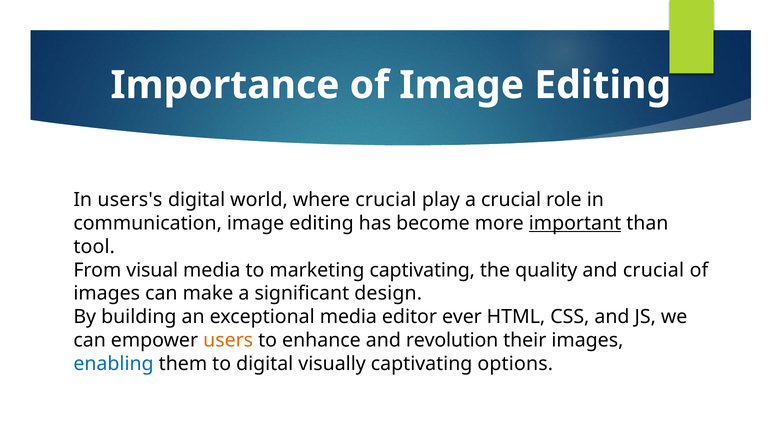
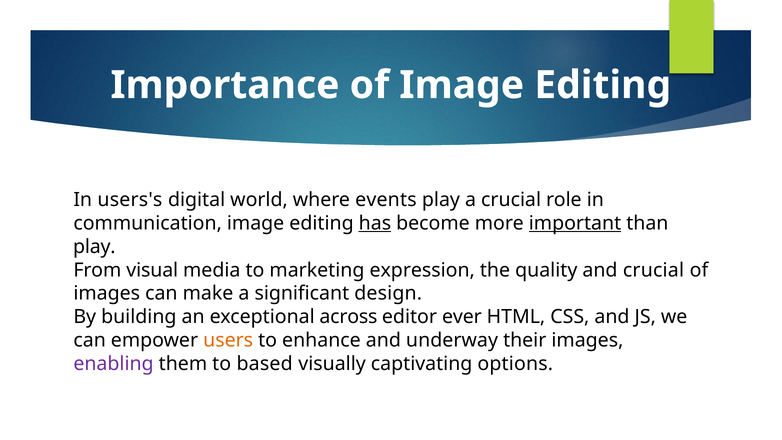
where crucial: crucial -> events
has underline: none -> present
tool at (94, 247): tool -> play
marketing captivating: captivating -> expression
exceptional media: media -> across
revolution: revolution -> underway
enabling colour: blue -> purple
to digital: digital -> based
